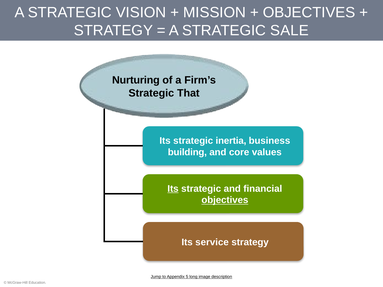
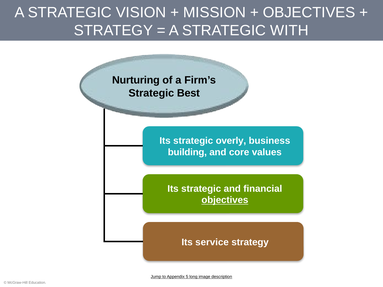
SALE: SALE -> WITH
That: That -> Best
inertia: inertia -> overly
Its at (173, 189) underline: present -> none
